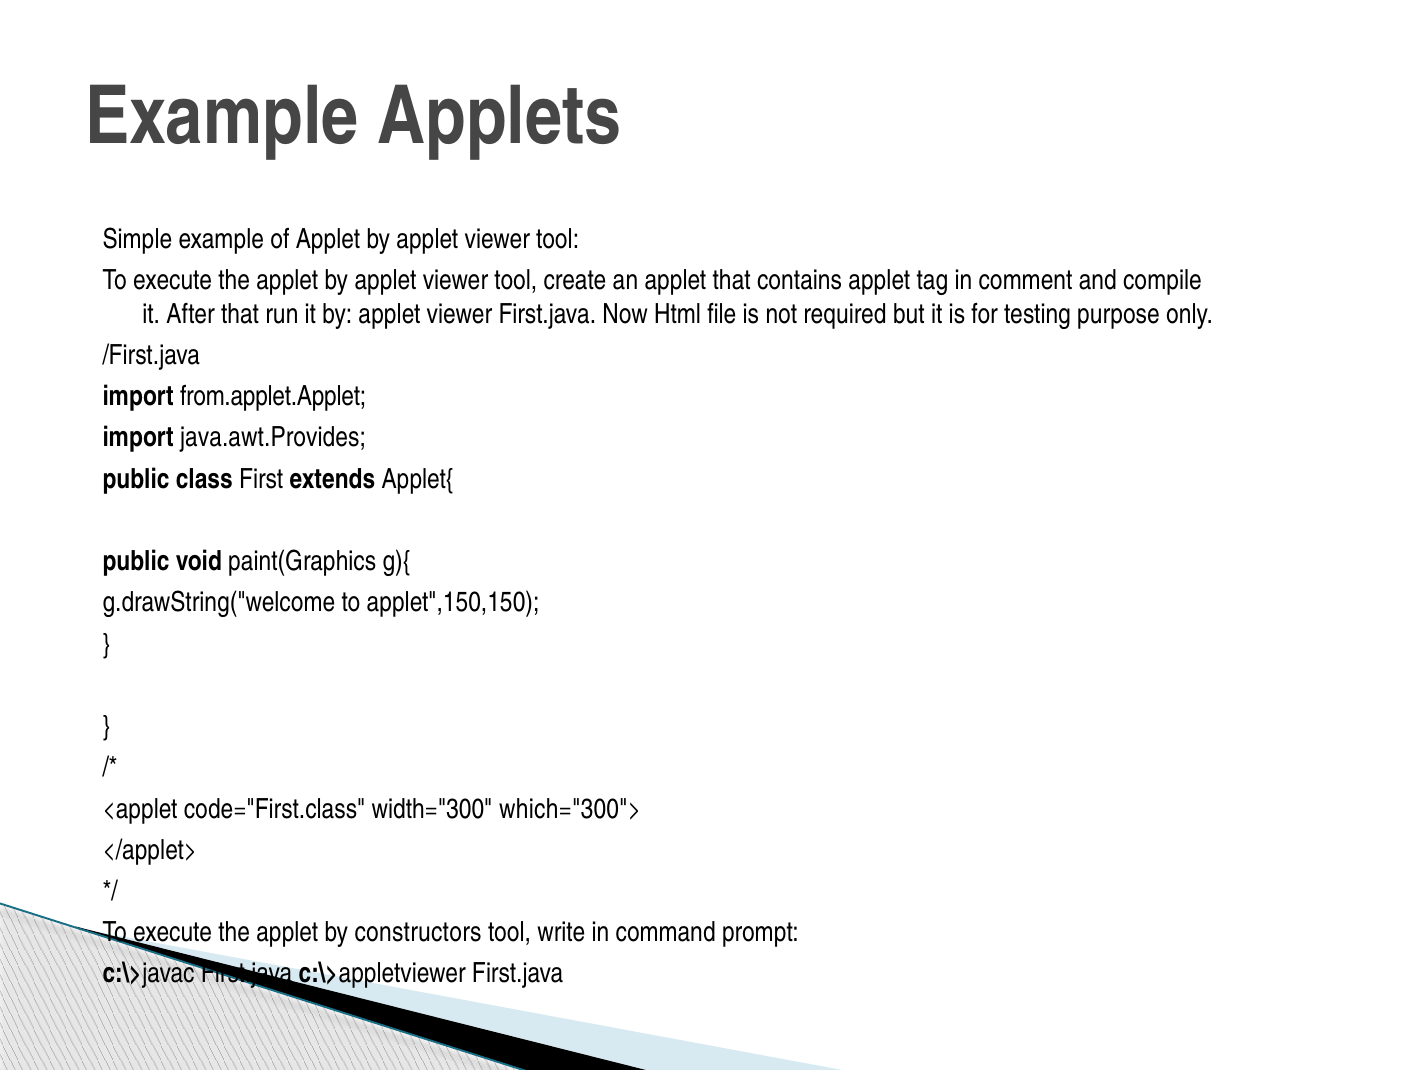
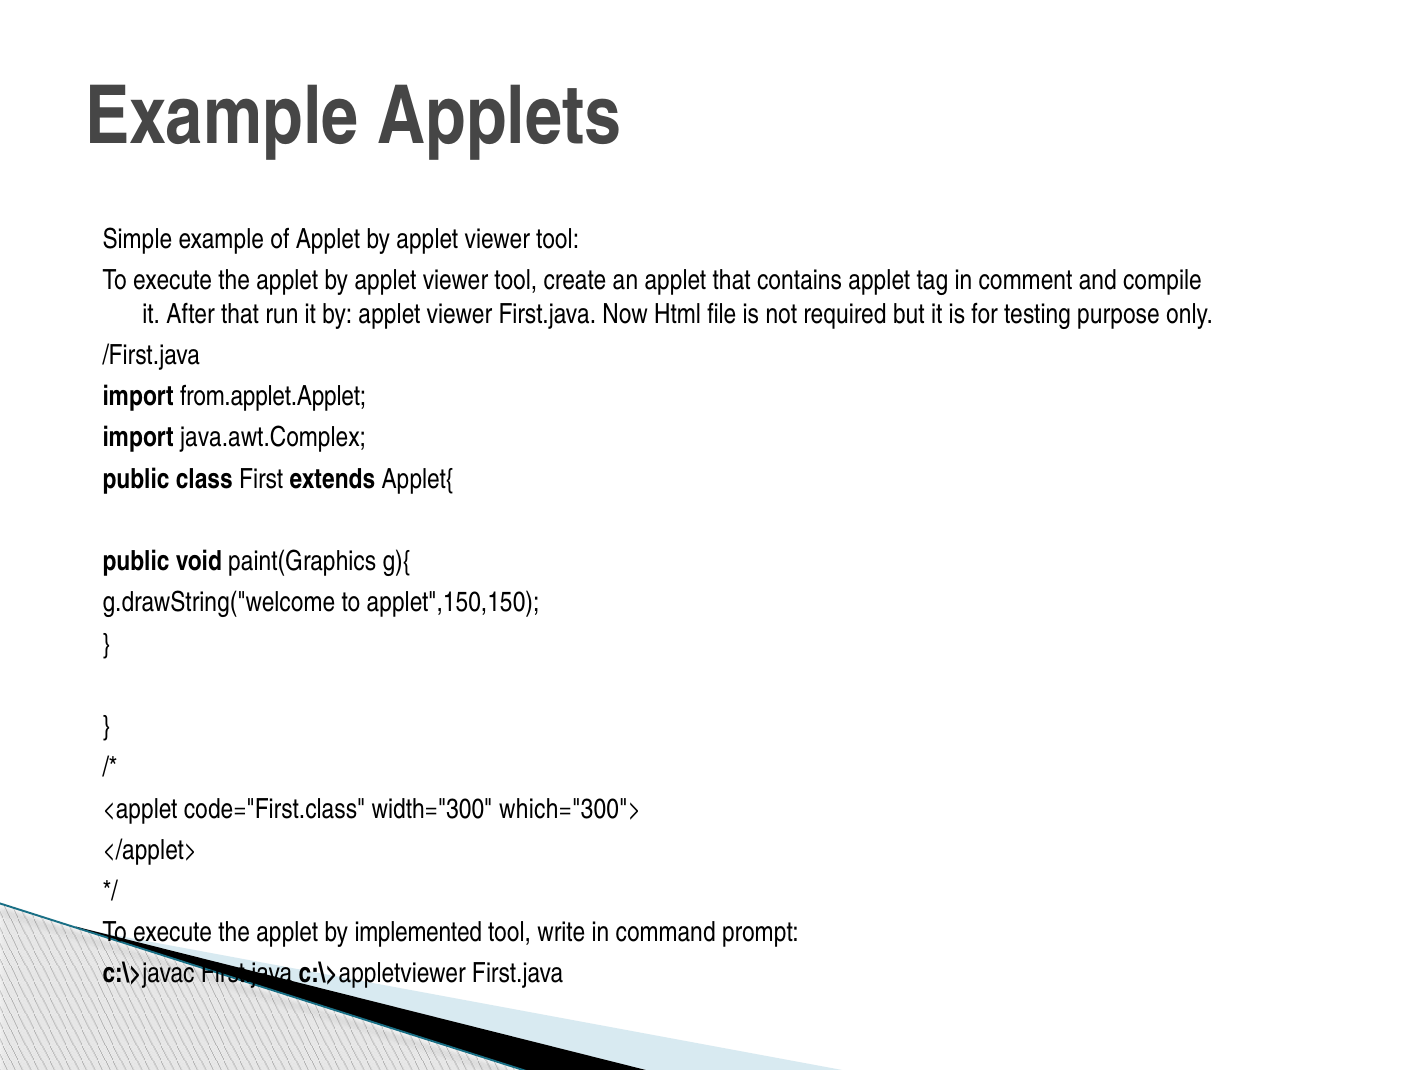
java.awt.Provides: java.awt.Provides -> java.awt.Complex
constructors: constructors -> implemented
